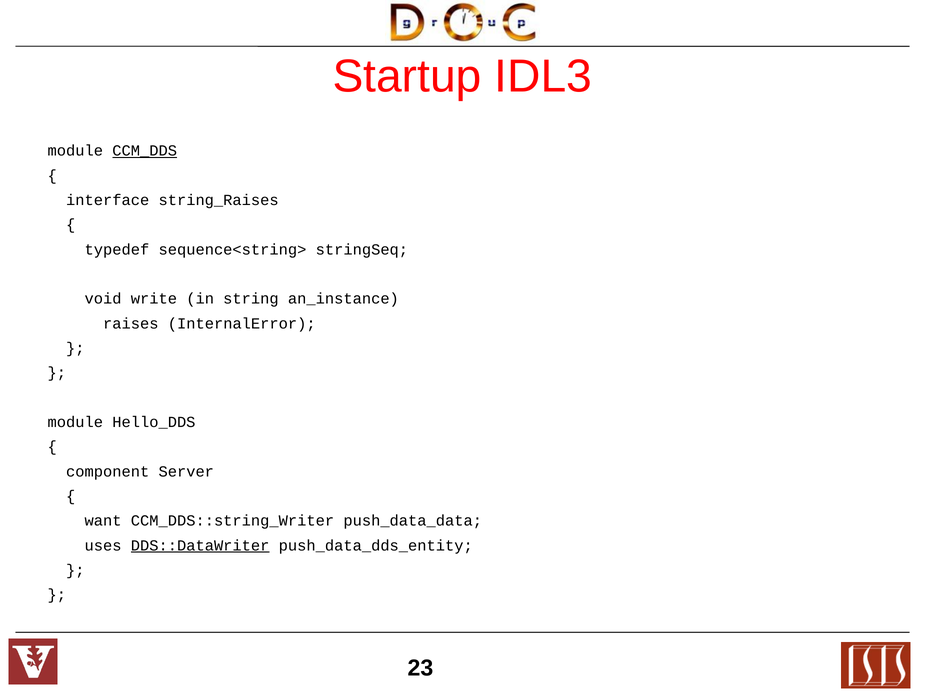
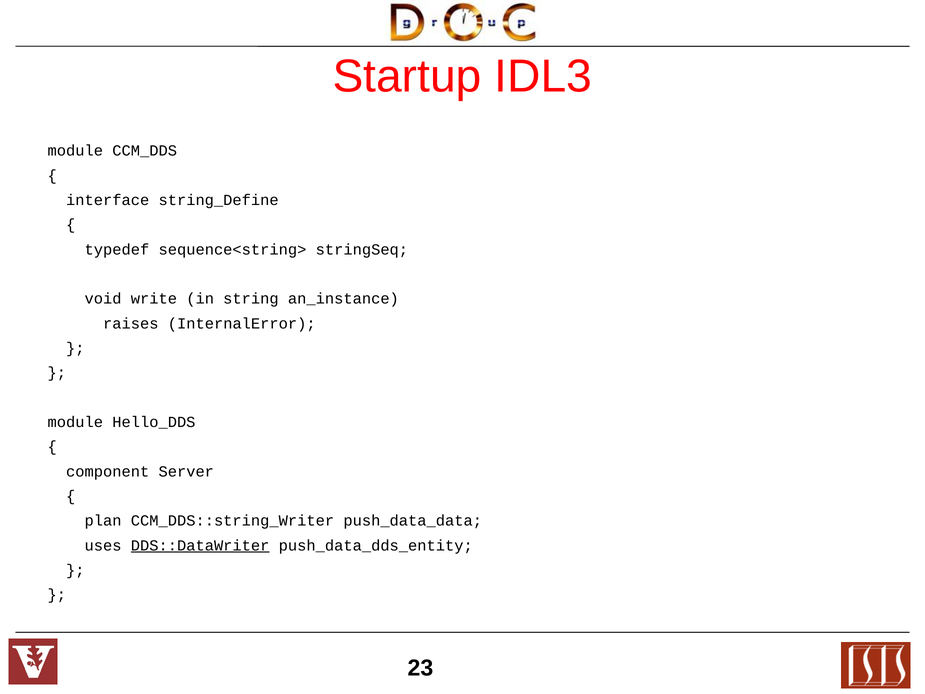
CCM_DDS underline: present -> none
string_Raises: string_Raises -> string_Define
want: want -> plan
